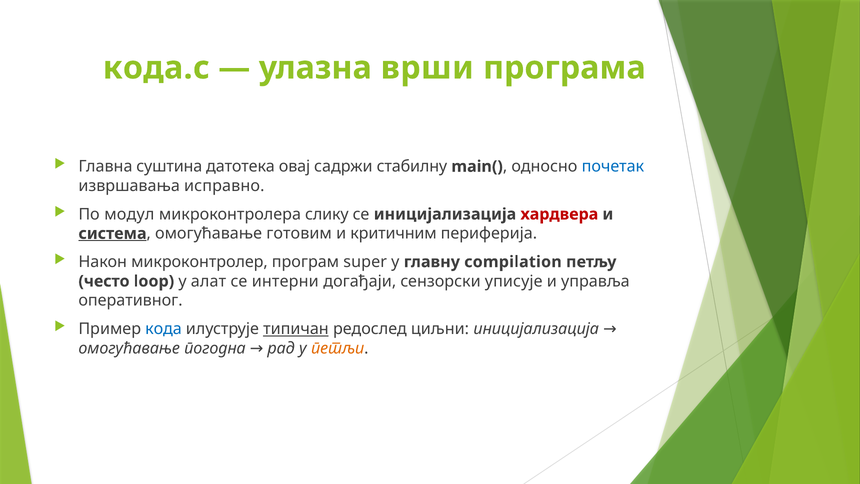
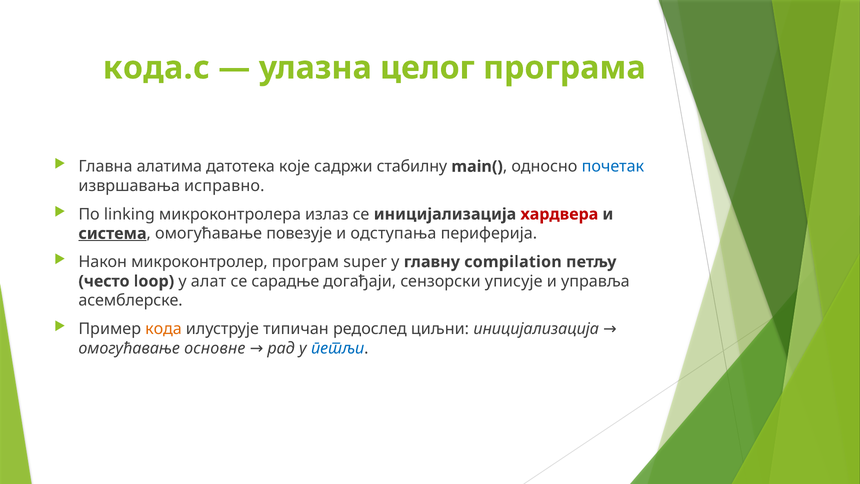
врши: врши -> целог
суштина: суштина -> алатима
овај: овај -> које
модул: модул -> linking
слику: слику -> излаз
готовим: готовим -> повезује
критичним: критичним -> одступања
интерни: интерни -> сарадње
оперативног: оперативног -> асемблерске
кода colour: blue -> orange
типичан underline: present -> none
погодна: погодна -> основне
петљи colour: orange -> blue
